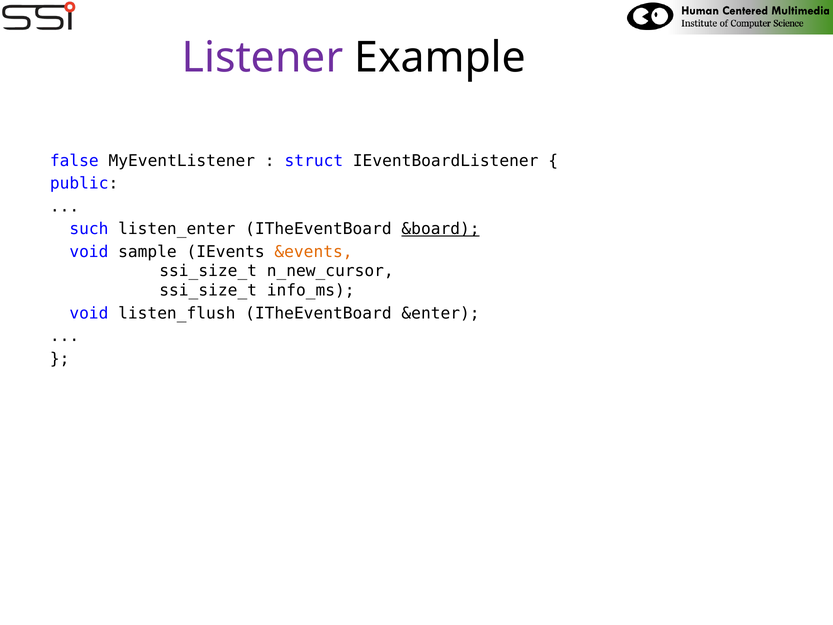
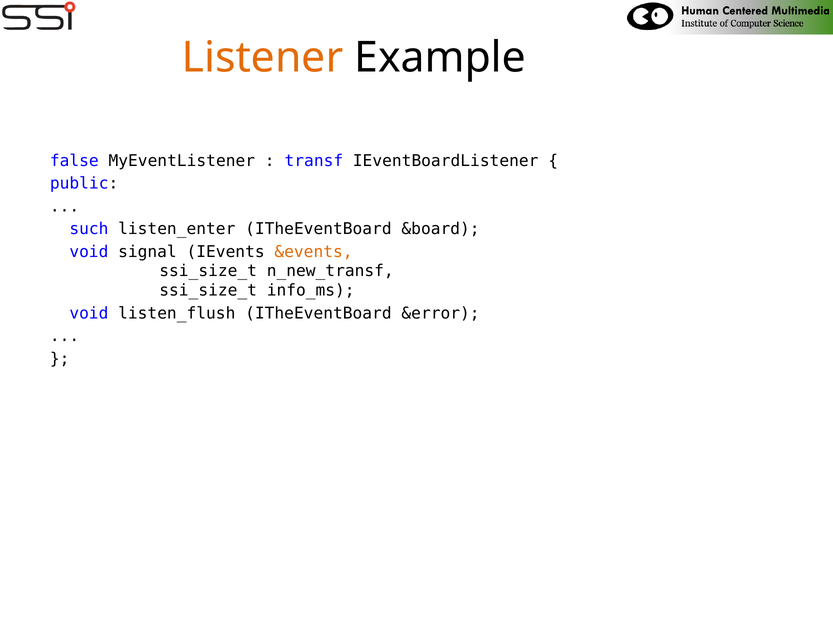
Listener colour: purple -> orange
struct: struct -> transf
&board underline: present -> none
sample: sample -> signal
n_new_cursor: n_new_cursor -> n_new_transf
&enter: &enter -> &error
